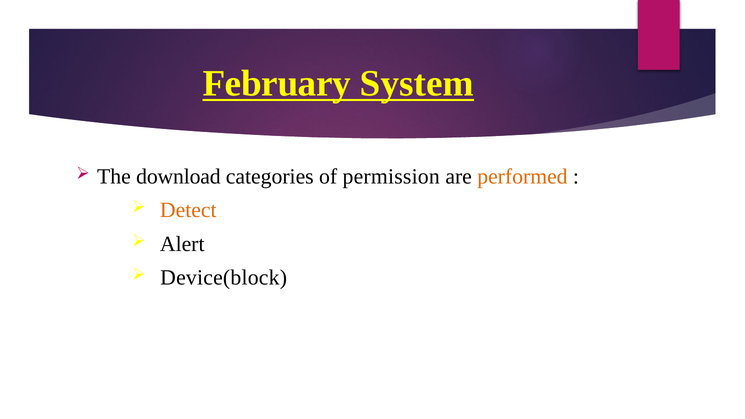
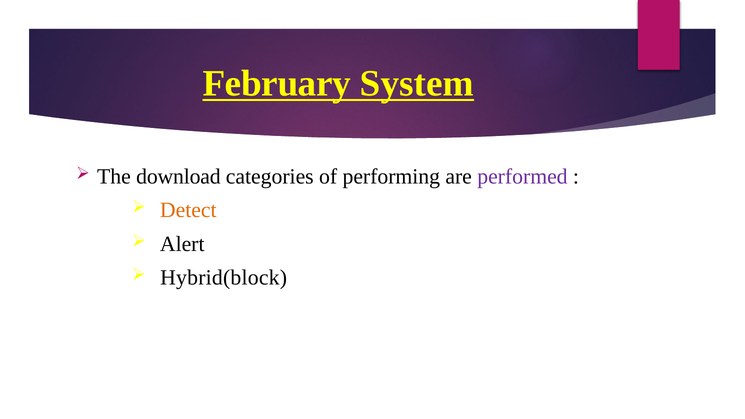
permission: permission -> performing
performed colour: orange -> purple
Device(block: Device(block -> Hybrid(block
